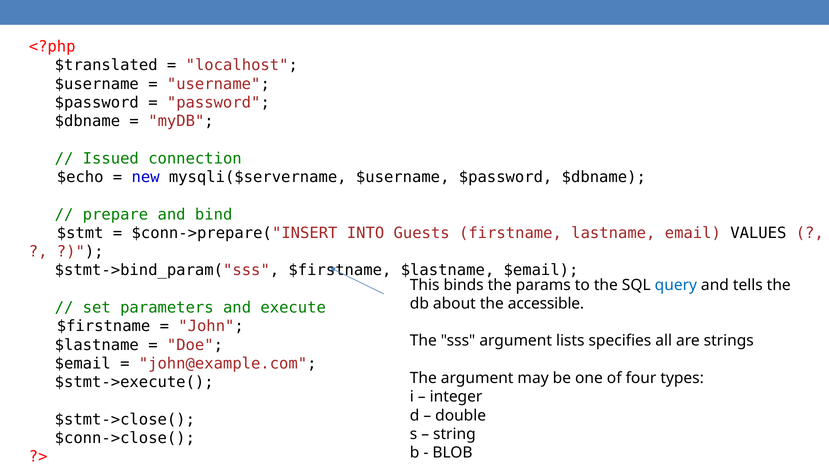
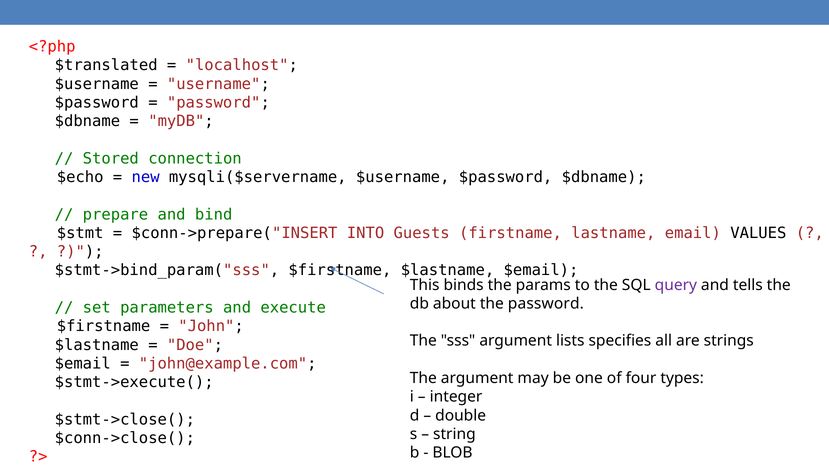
Issued: Issued -> Stored
query colour: blue -> purple
the accessible: accessible -> password
